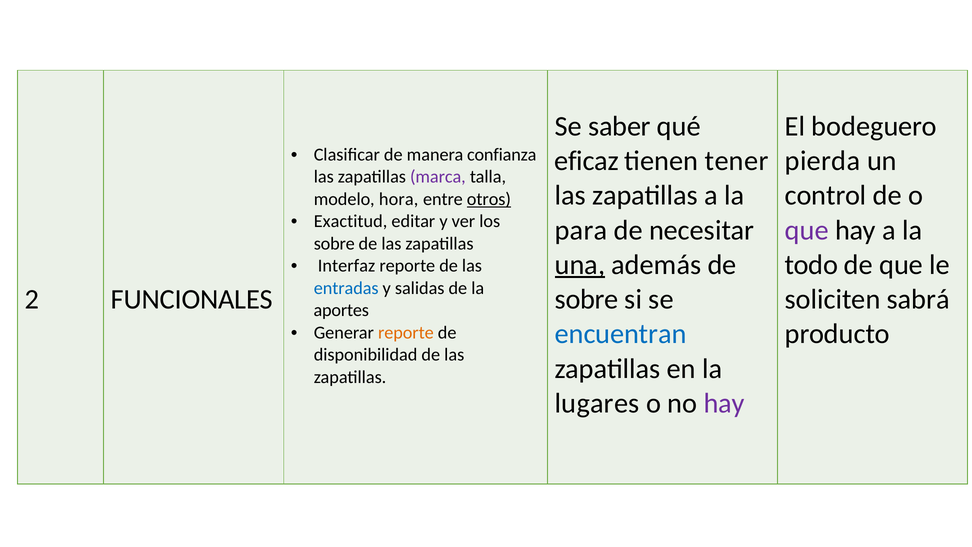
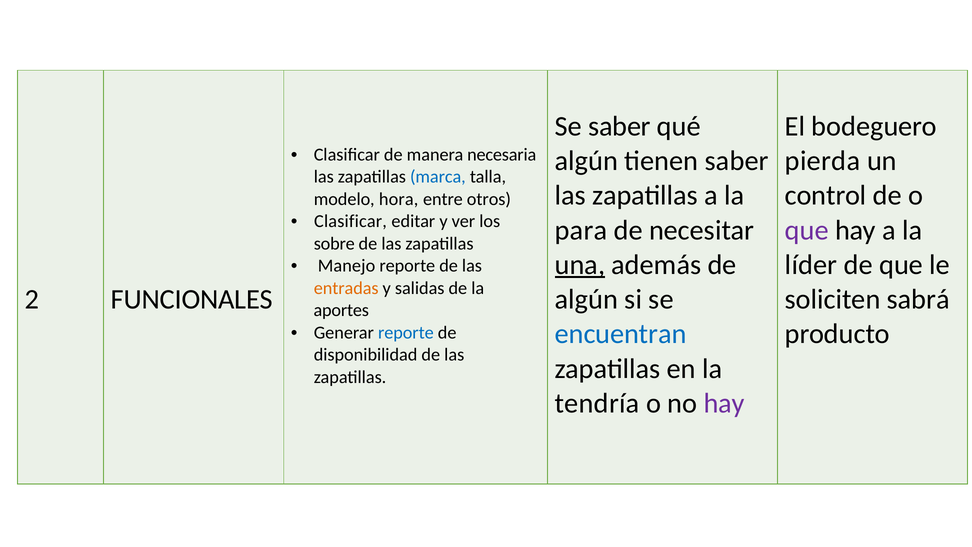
confianza: confianza -> necesaria
eficaz at (587, 161): eficaz -> algún
tienen tener: tener -> saber
marca colour: purple -> blue
otros underline: present -> none
Exactitud at (351, 221): Exactitud -> Clasificar
todo: todo -> líder
Interfaz: Interfaz -> Manejo
entradas colour: blue -> orange
sobre at (587, 299): sobre -> algún
reporte at (406, 332) colour: orange -> blue
lugares: lugares -> tendría
